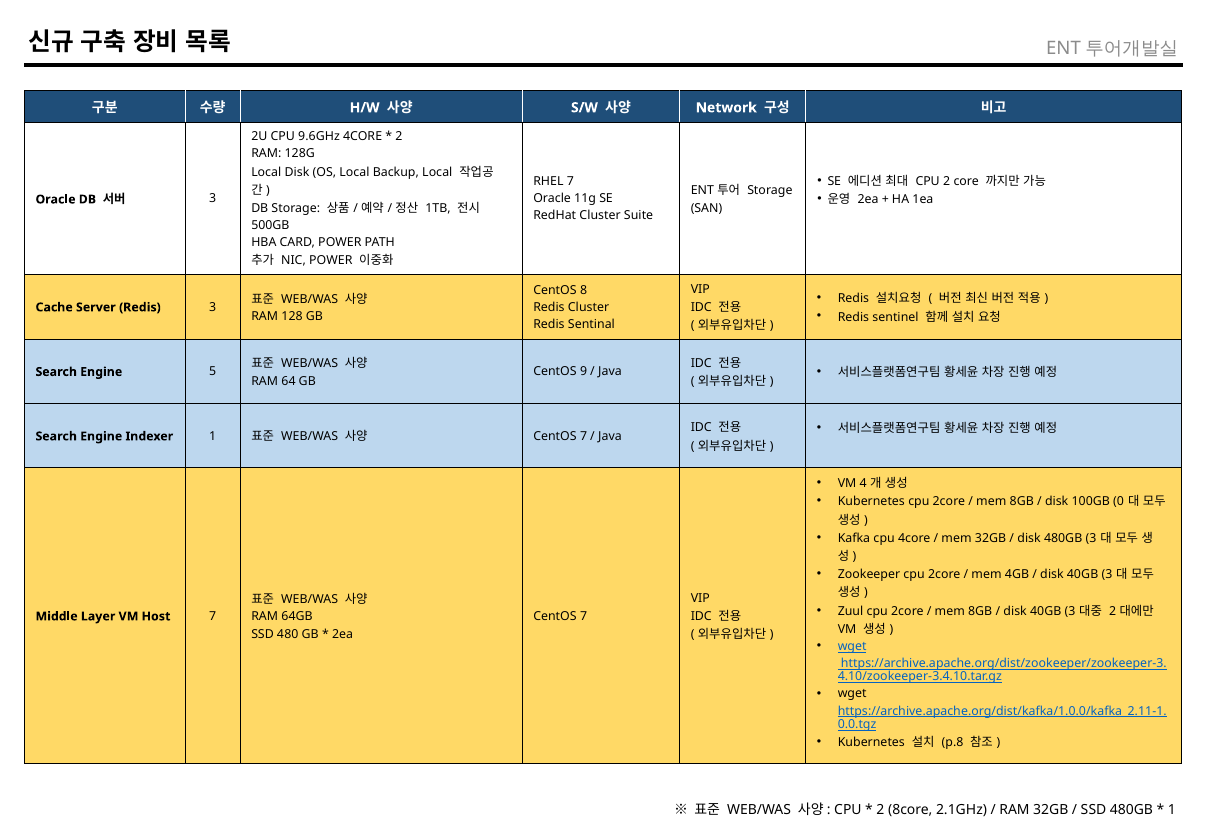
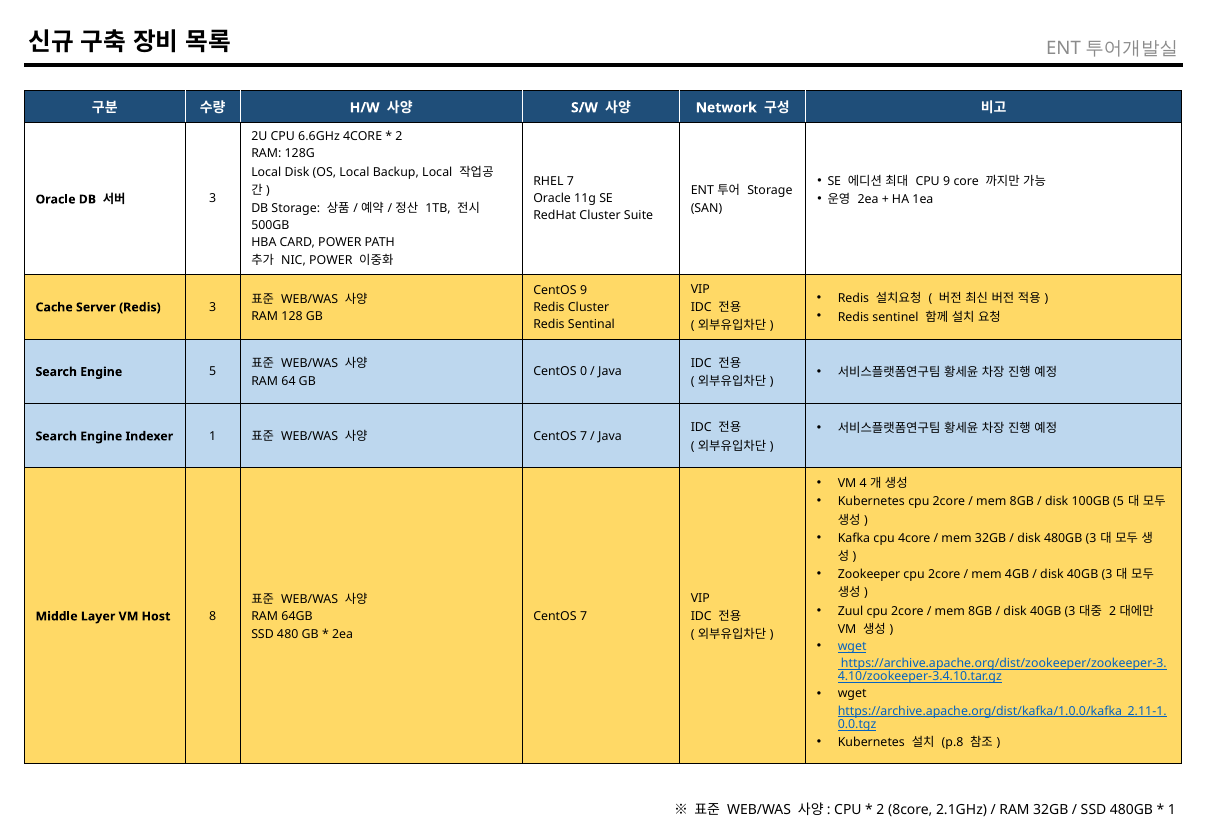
9.6GHz: 9.6GHz -> 6.6GHz
CPU 2: 2 -> 9
CentOS 8: 8 -> 9
9: 9 -> 0
100GB 0: 0 -> 5
Host 7: 7 -> 8
